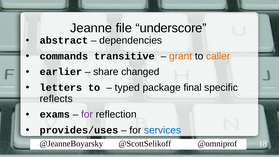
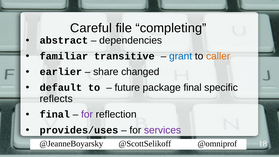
Jeanne: Jeanne -> Careful
underscore: underscore -> completing
commands: commands -> familiar
grant colour: orange -> blue
letters: letters -> default
typed: typed -> future
exams at (55, 114): exams -> final
services colour: blue -> purple
